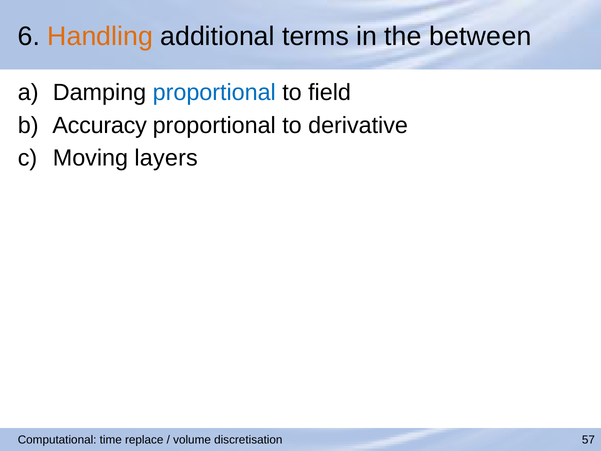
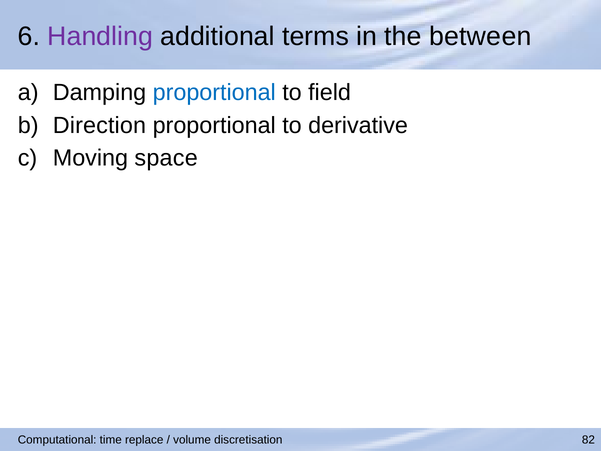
Handling colour: orange -> purple
Accuracy: Accuracy -> Direction
layers: layers -> space
57: 57 -> 82
